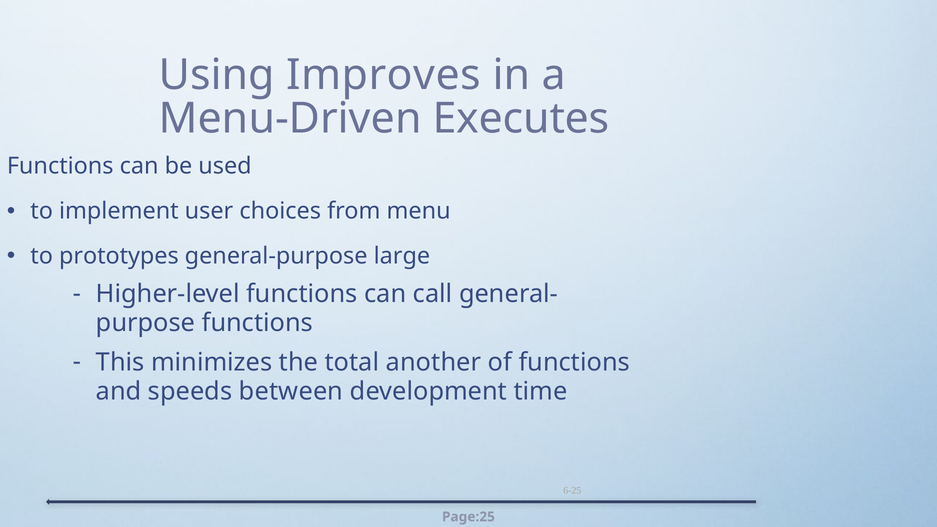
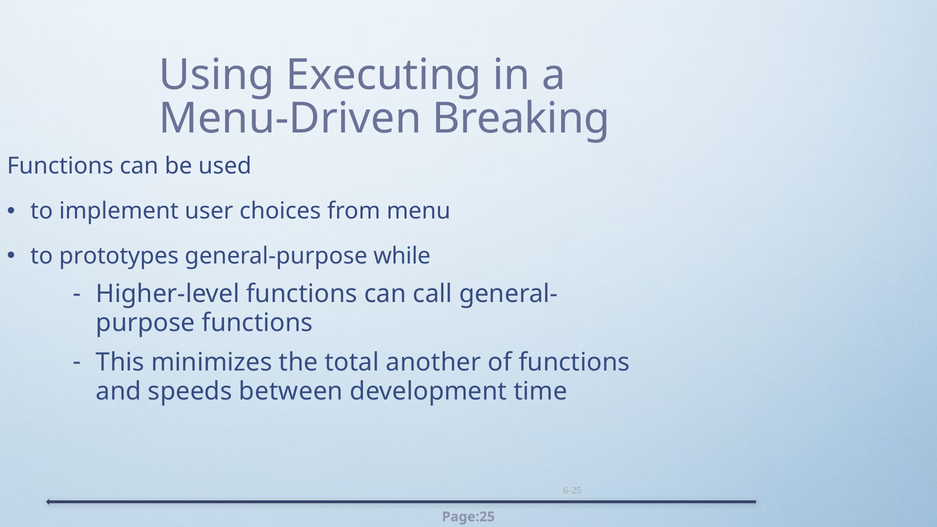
Improves: Improves -> Executing
Executes: Executes -> Breaking
large: large -> while
